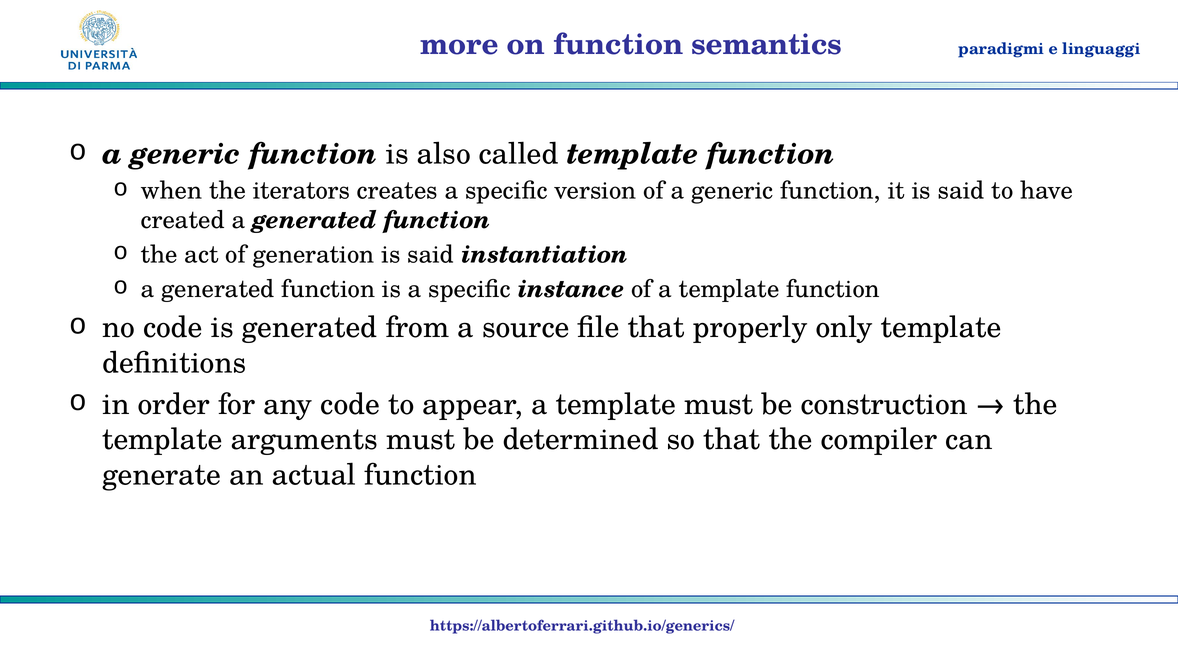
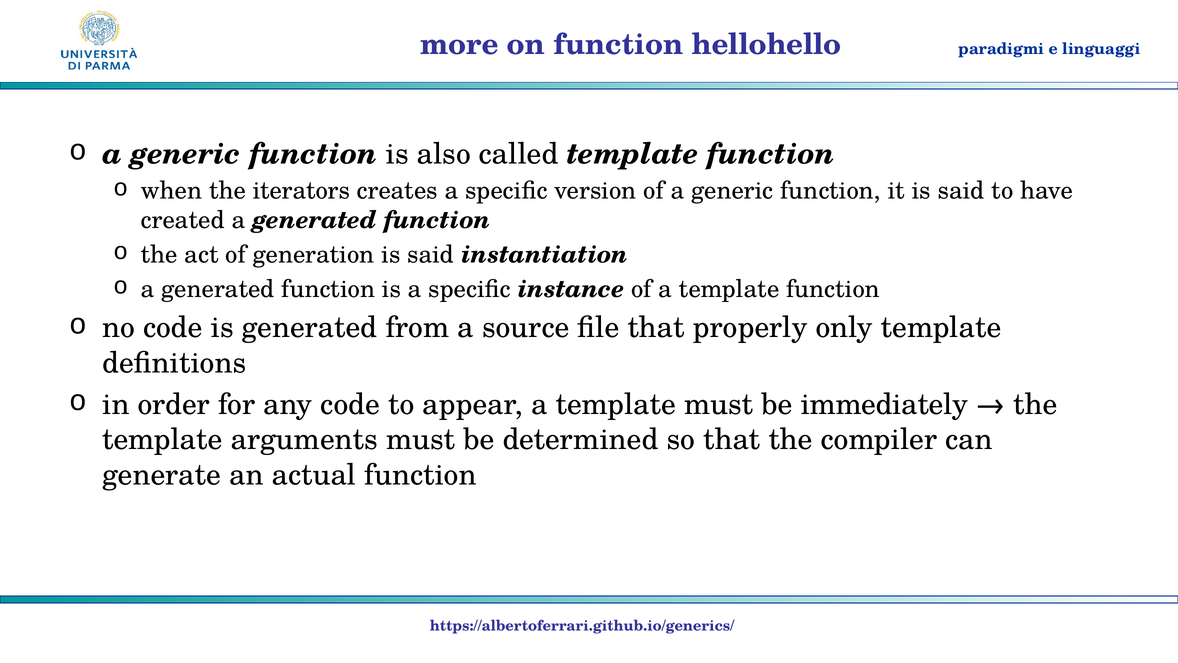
semantics: semantics -> hellohello
construction: construction -> immediately
